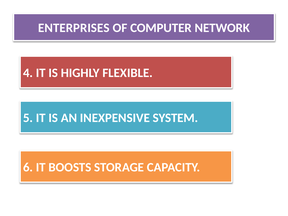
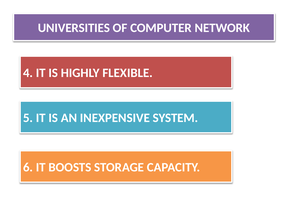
ENTERPRISES: ENTERPRISES -> UNIVERSITIES
